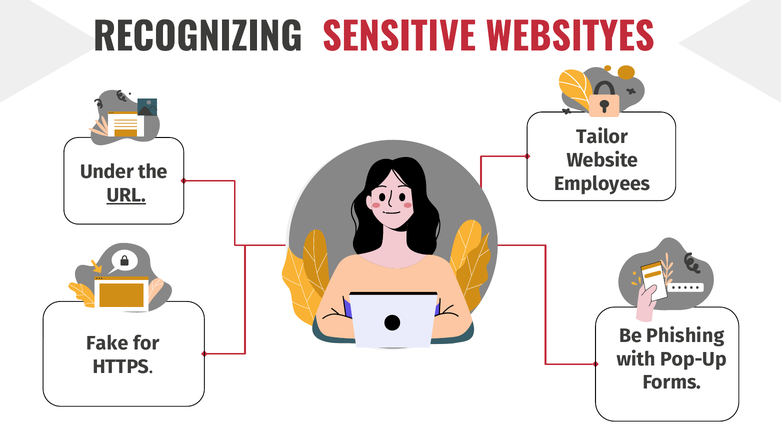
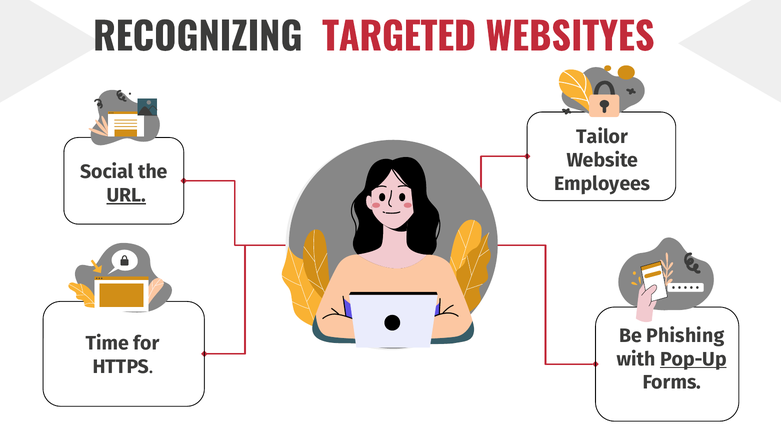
SENSITIVE: SENSITIVE -> TARGETED
Under: Under -> Social
Fake: Fake -> Time
Pop-Up underline: none -> present
